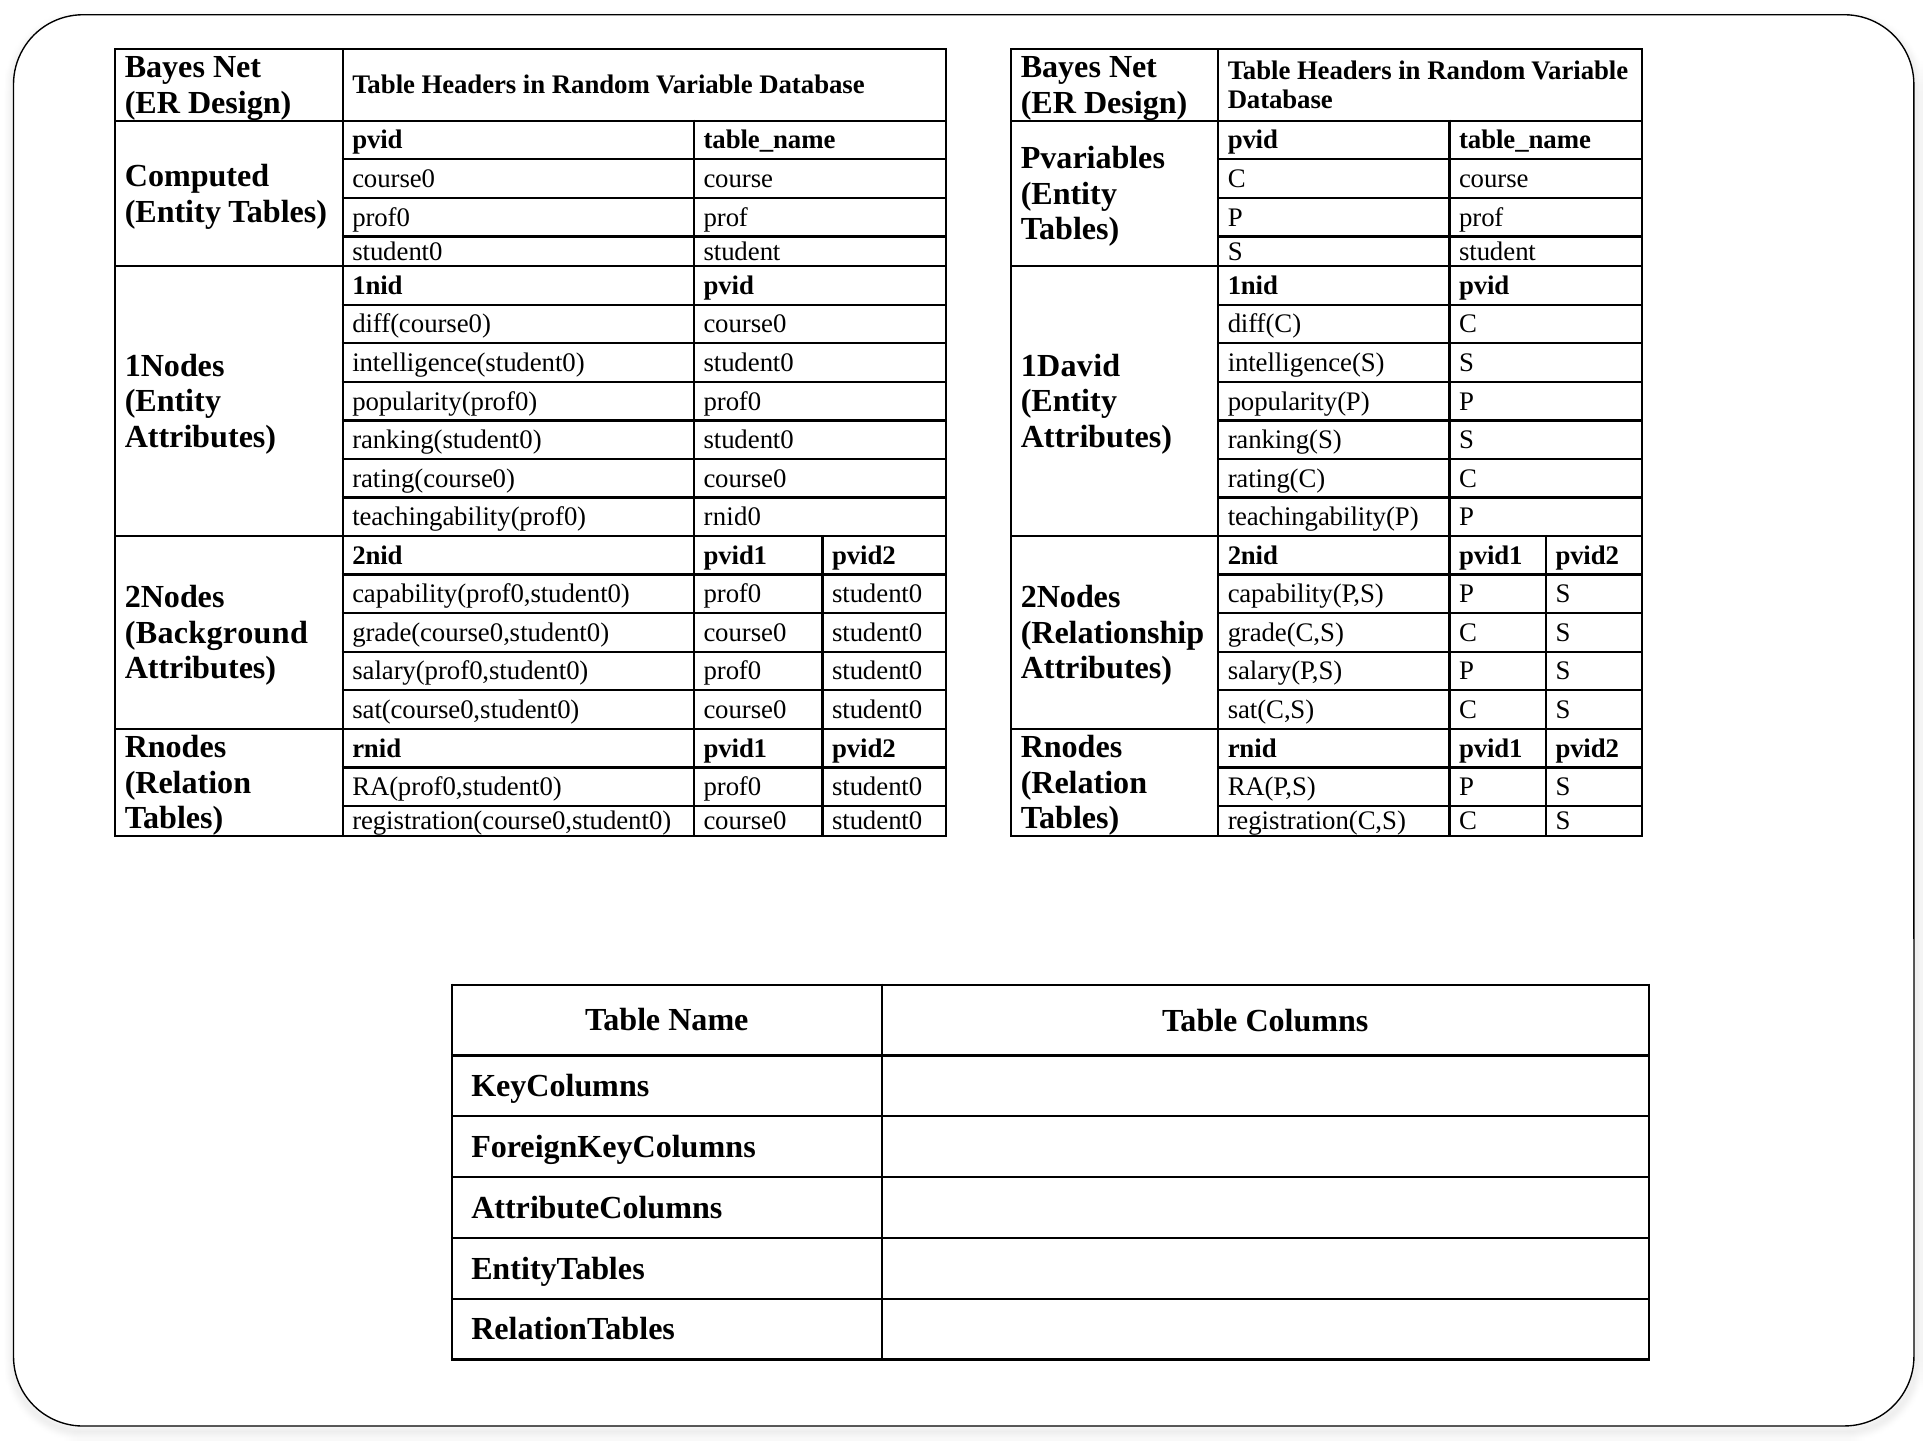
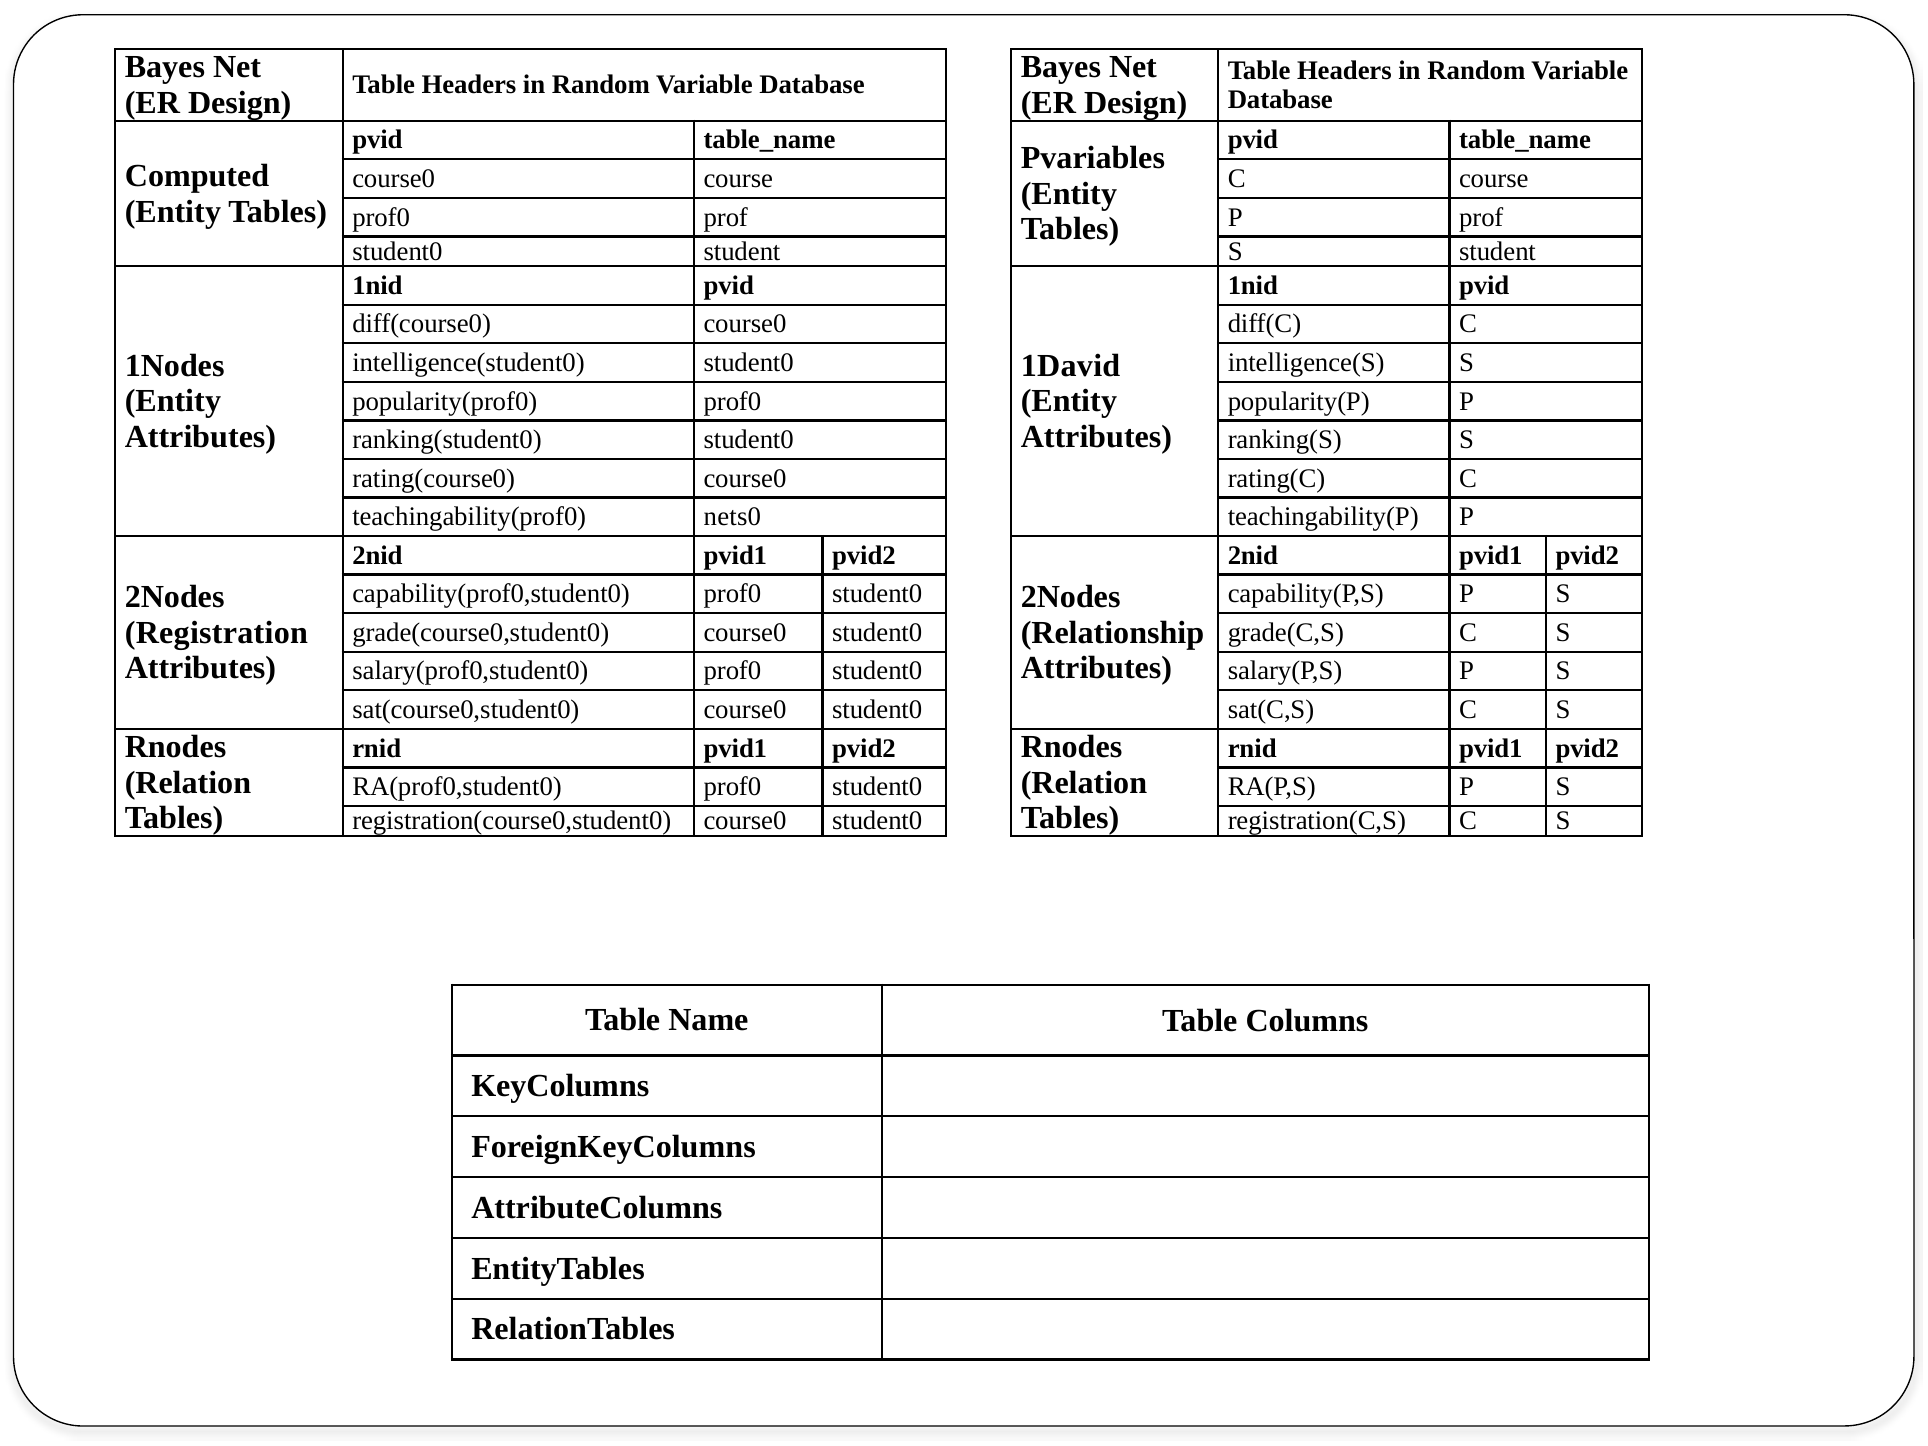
rnid0: rnid0 -> nets0
Background: Background -> Registration
